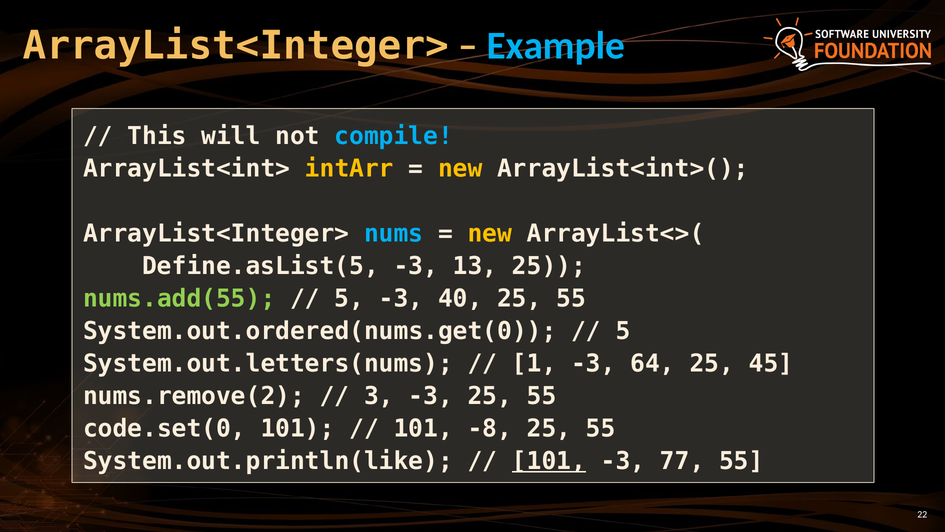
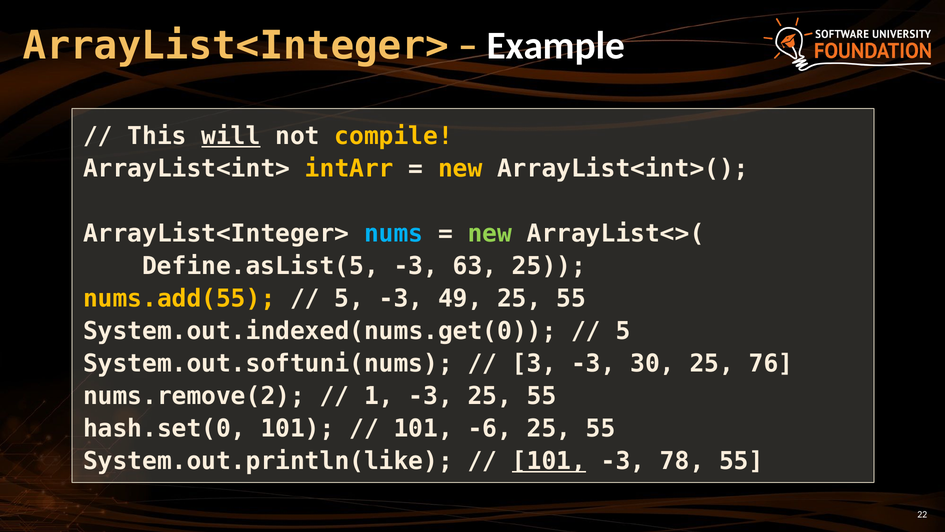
Example colour: light blue -> white
will underline: none -> present
compile colour: light blue -> yellow
new at (490, 234) colour: yellow -> light green
13: 13 -> 63
nums.add(55 colour: light green -> yellow
40: 40 -> 49
System.out.ordered(nums.get(0: System.out.ordered(nums.get(0 -> System.out.indexed(nums.get(0
System.out.letters(nums: System.out.letters(nums -> System.out.softuni(nums
1: 1 -> 3
64: 64 -> 30
45: 45 -> 76
3: 3 -> 1
code.set(0: code.set(0 -> hash.set(0
-8: -8 -> -6
77: 77 -> 78
